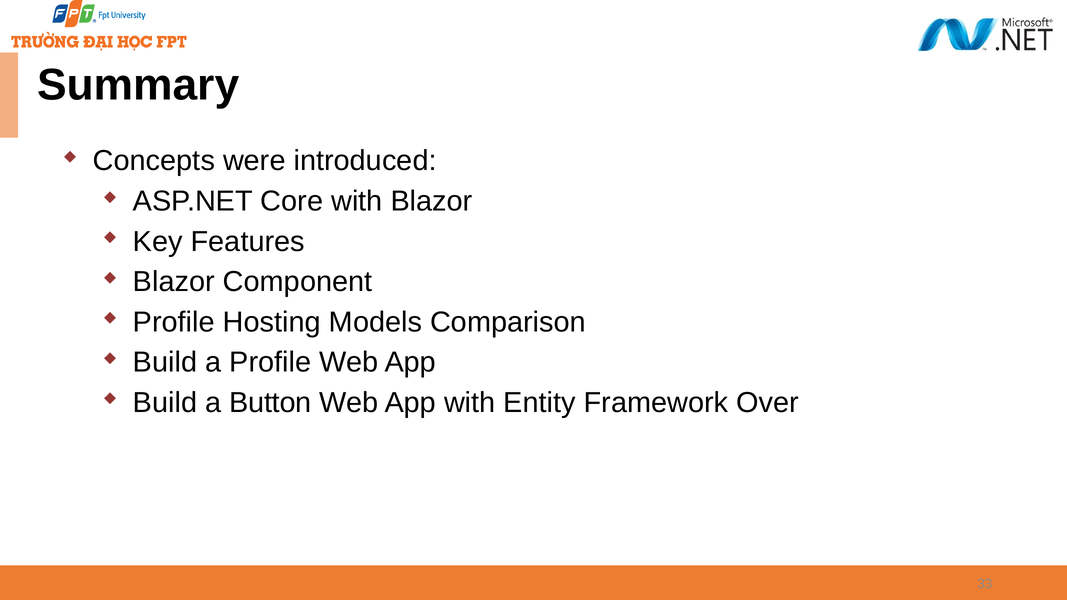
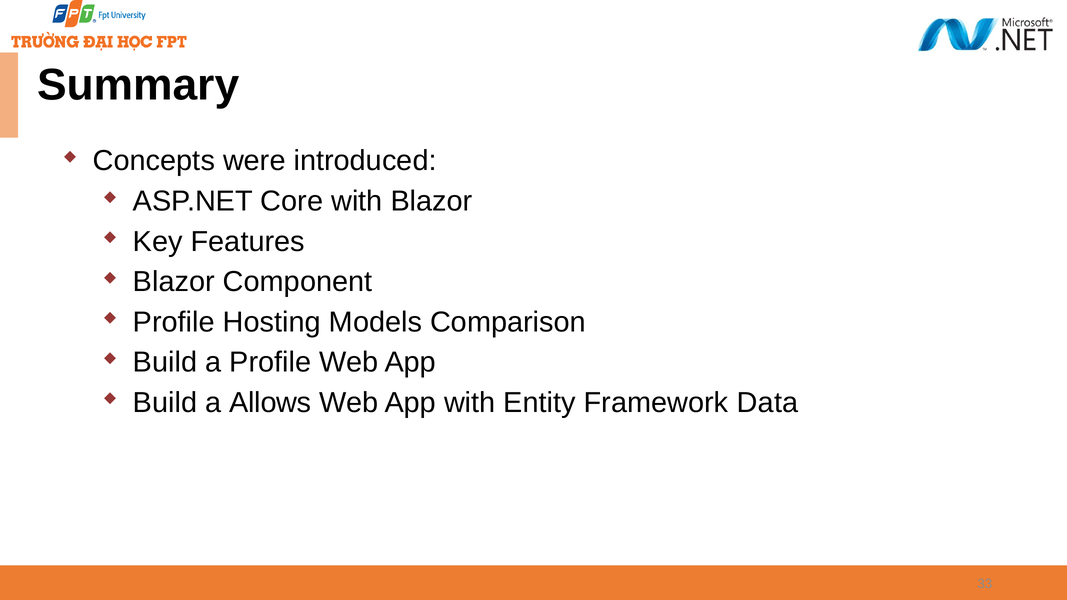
Button: Button -> Allows
Over: Over -> Data
